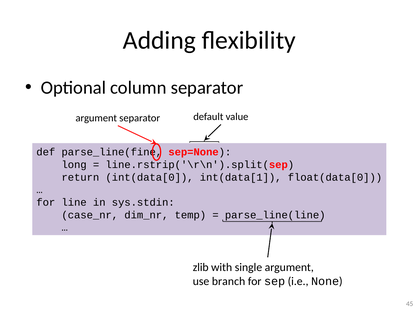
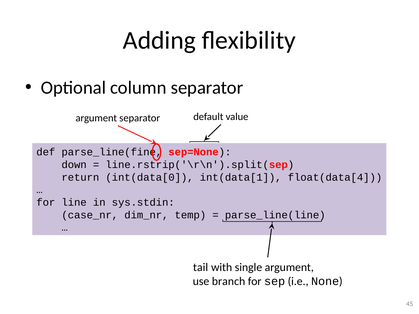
long: long -> down
float(data[0: float(data[0 -> float(data[4
zlib: zlib -> tail
